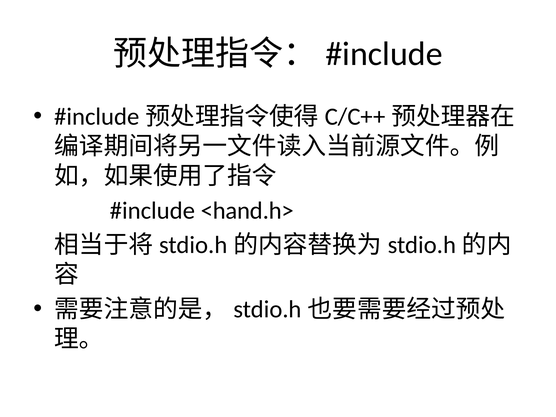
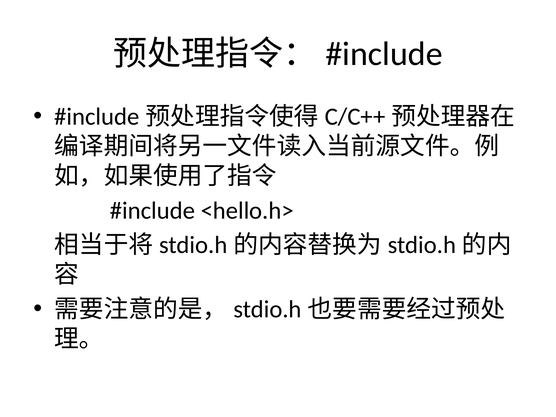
<hand.h>: <hand.h> -> <hello.h>
